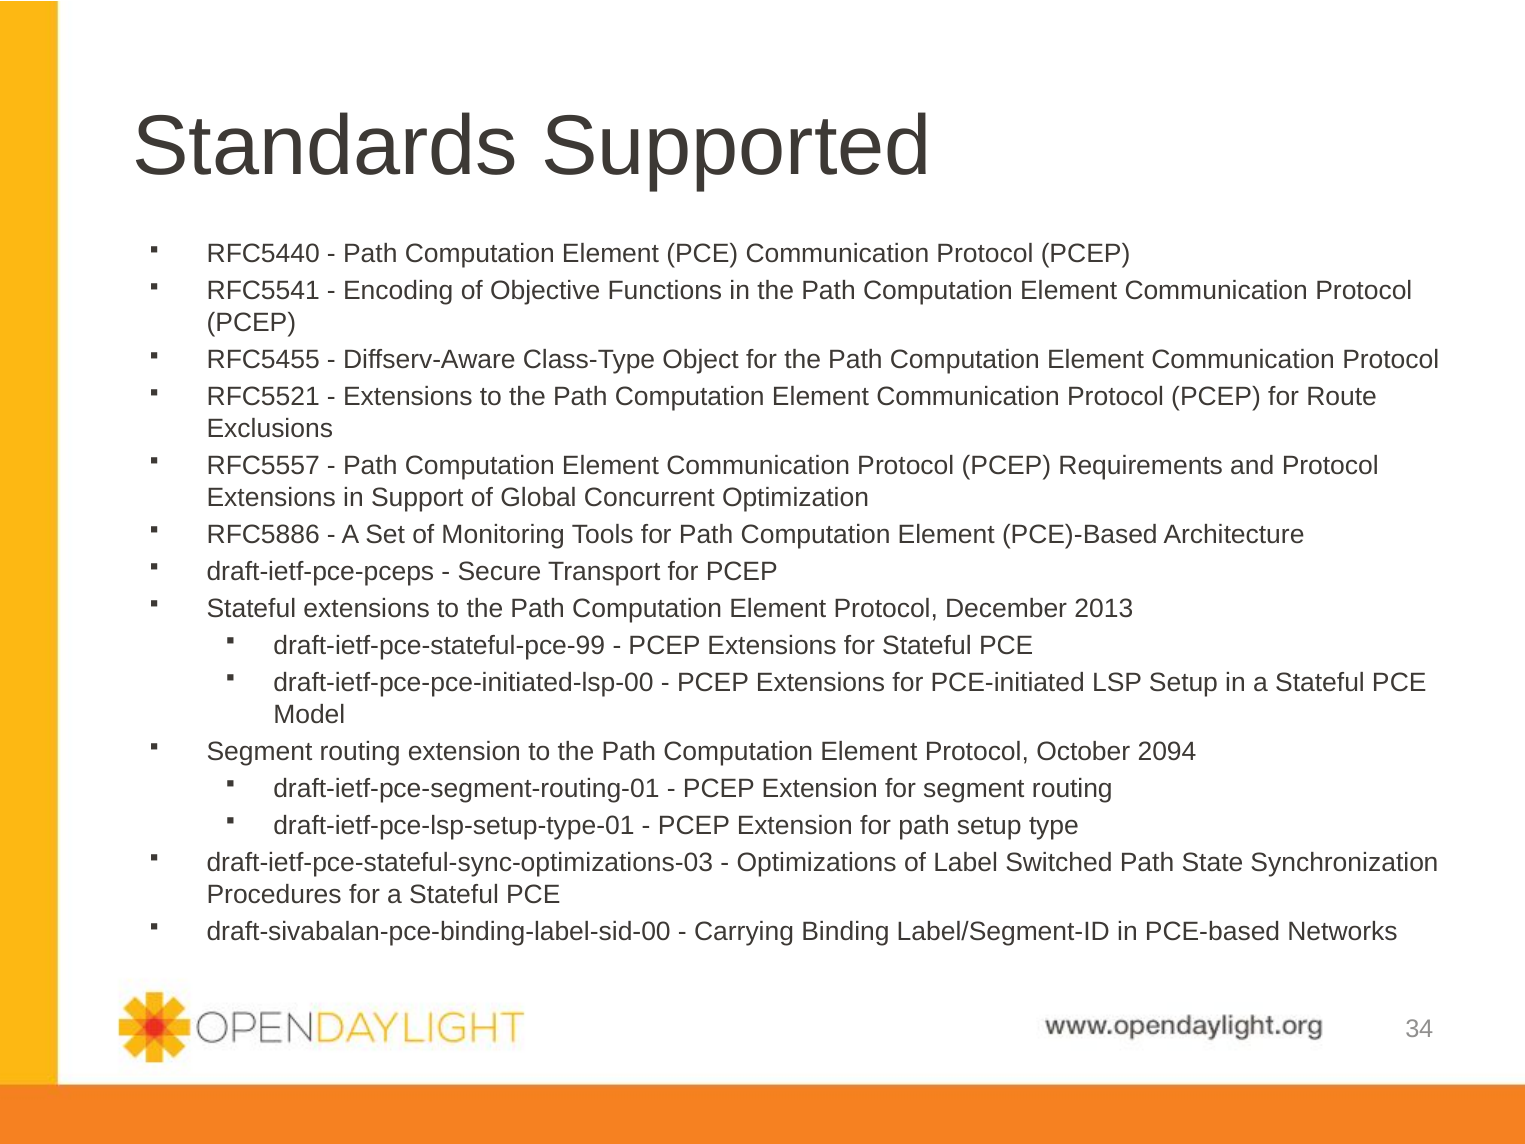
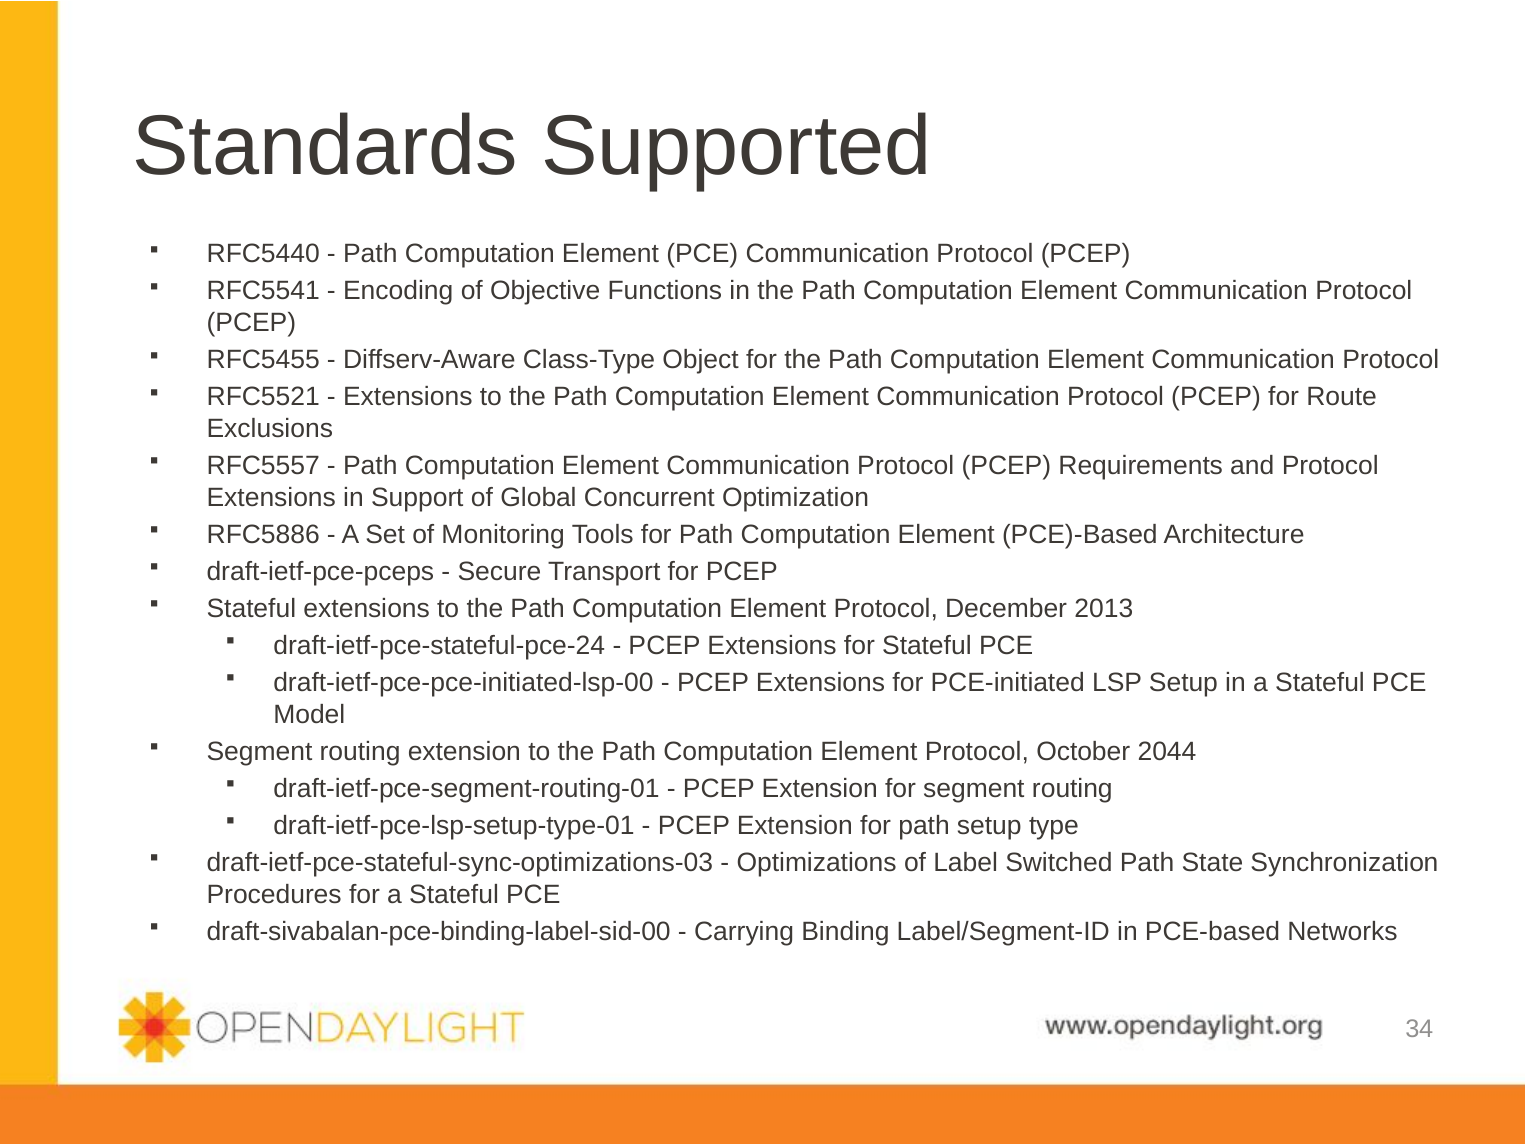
draft-ietf-pce-stateful-pce-99: draft-ietf-pce-stateful-pce-99 -> draft-ietf-pce-stateful-pce-24
2094: 2094 -> 2044
